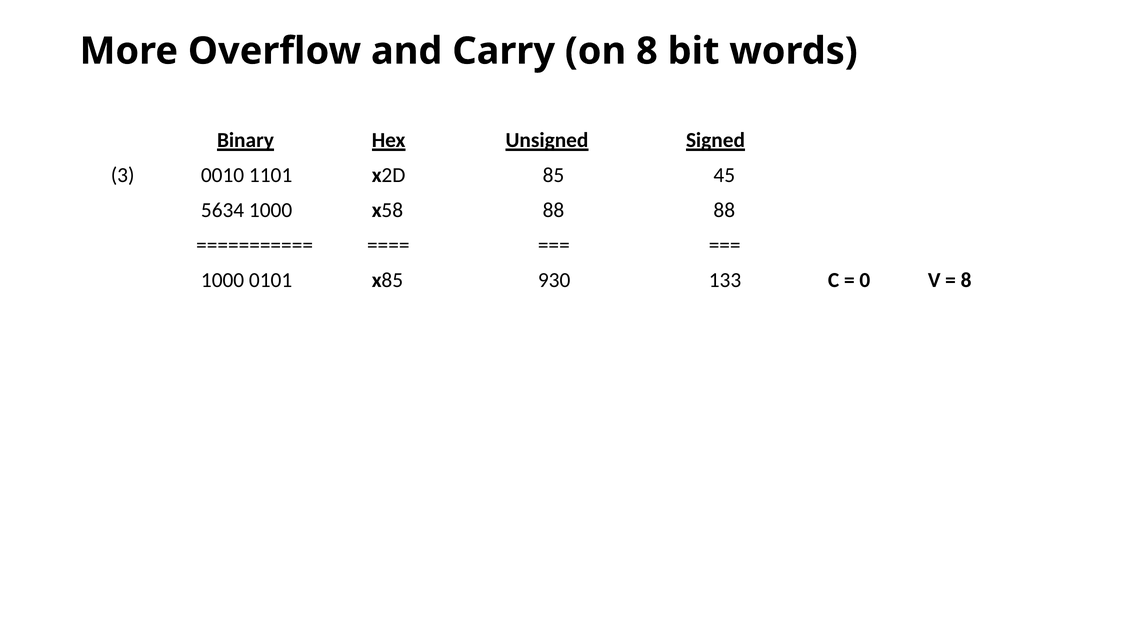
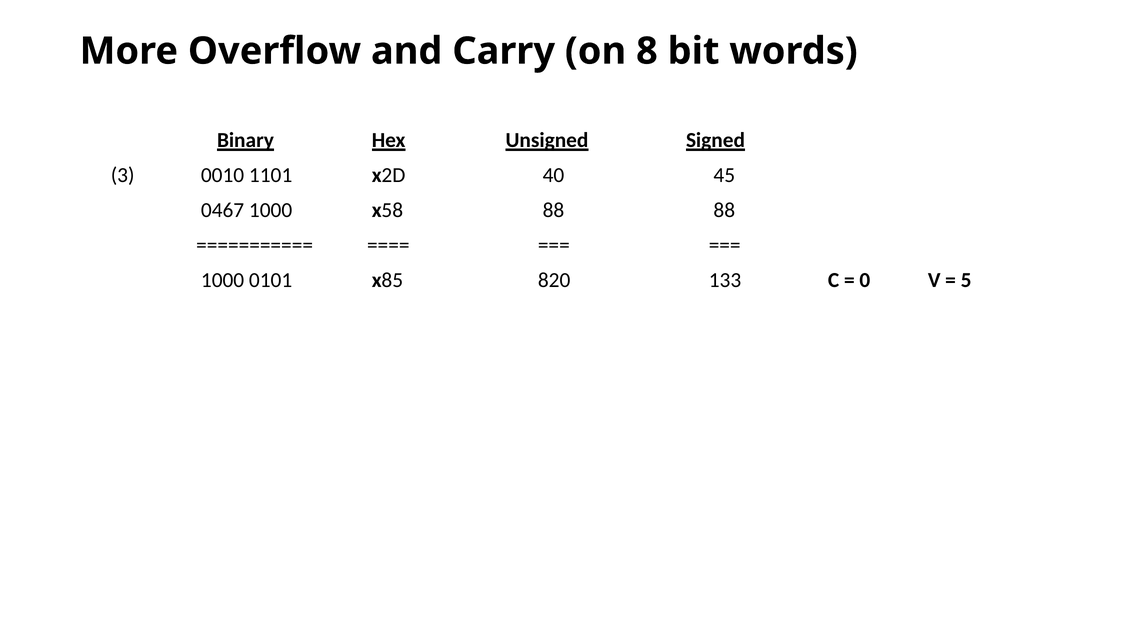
85: 85 -> 40
5634: 5634 -> 0467
930: 930 -> 820
8 at (966, 280): 8 -> 5
